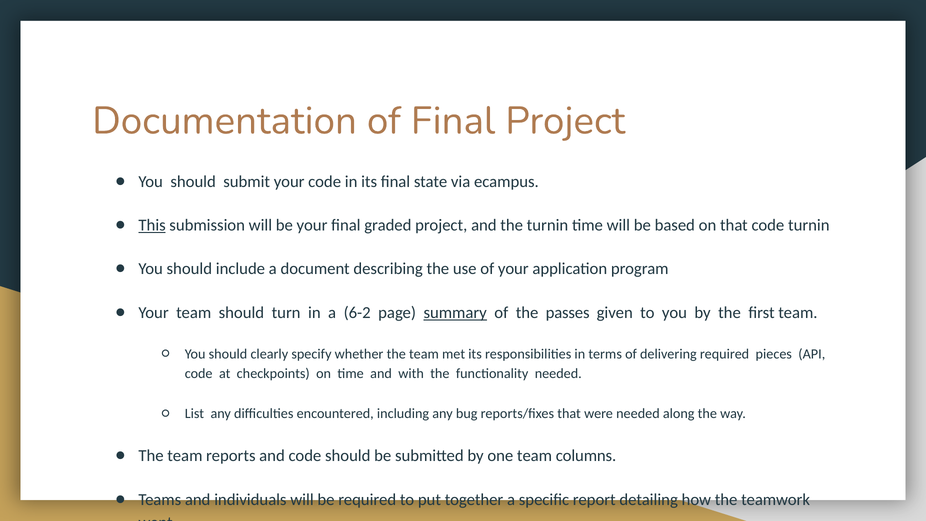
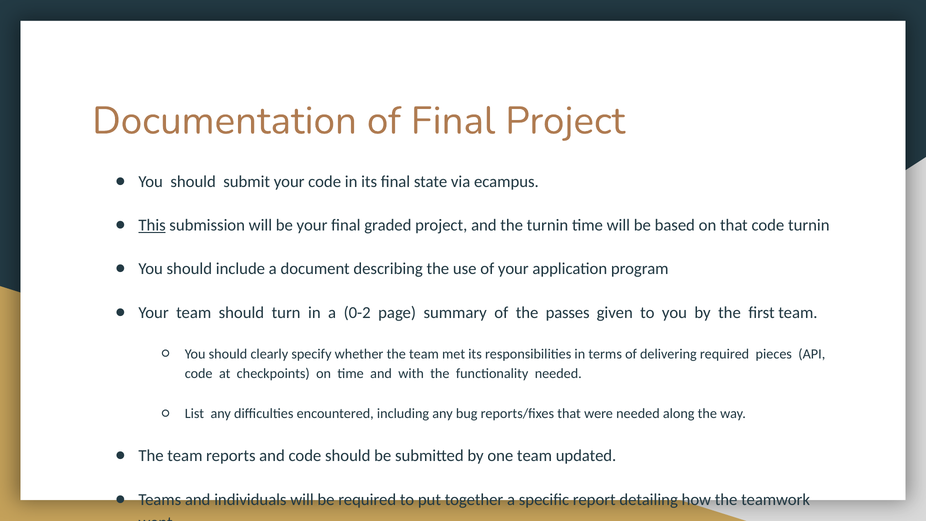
6-2: 6-2 -> 0-2
summary underline: present -> none
columns: columns -> updated
